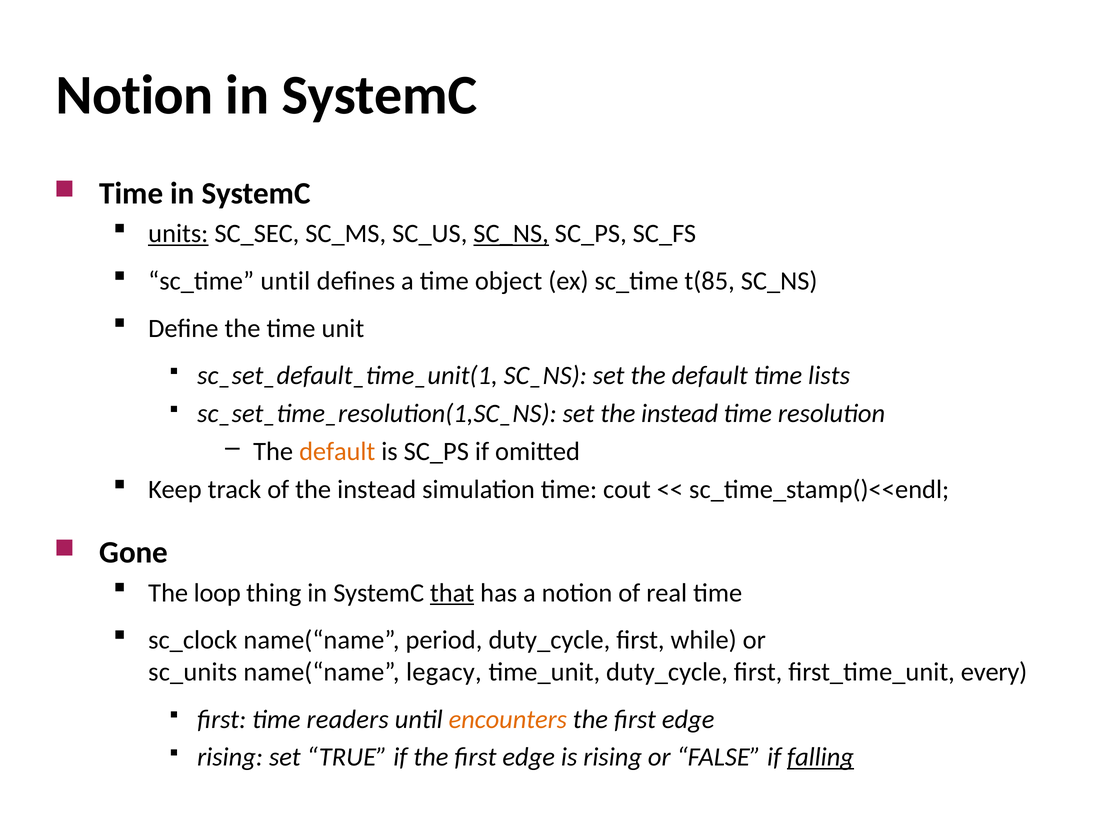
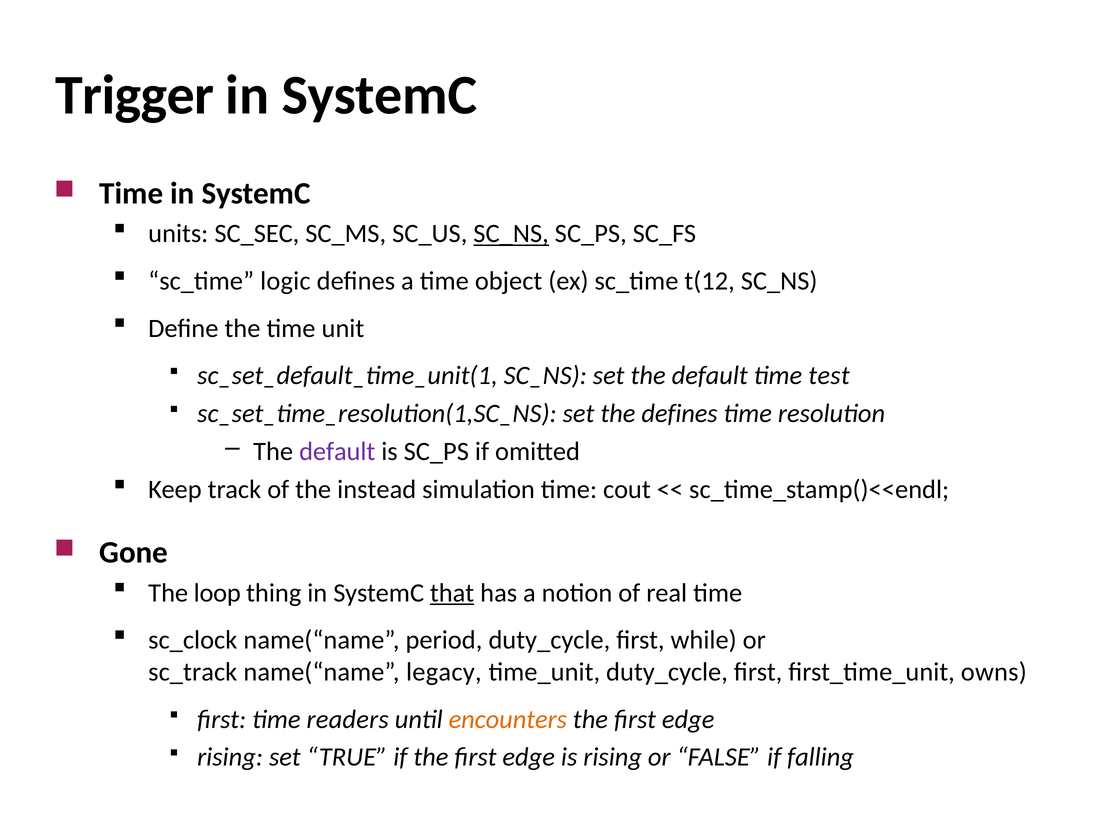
Notion at (135, 95): Notion -> Trigger
units underline: present -> none
sc_time until: until -> logic
t(85: t(85 -> t(12
lists: lists -> test
set the instead: instead -> defines
default at (337, 452) colour: orange -> purple
sc_units: sc_units -> sc_track
every: every -> owns
falling underline: present -> none
